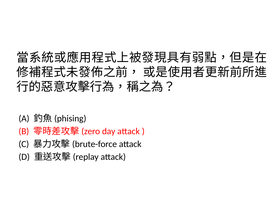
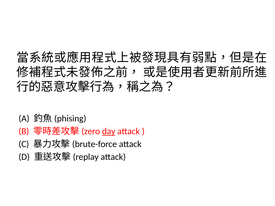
day underline: none -> present
